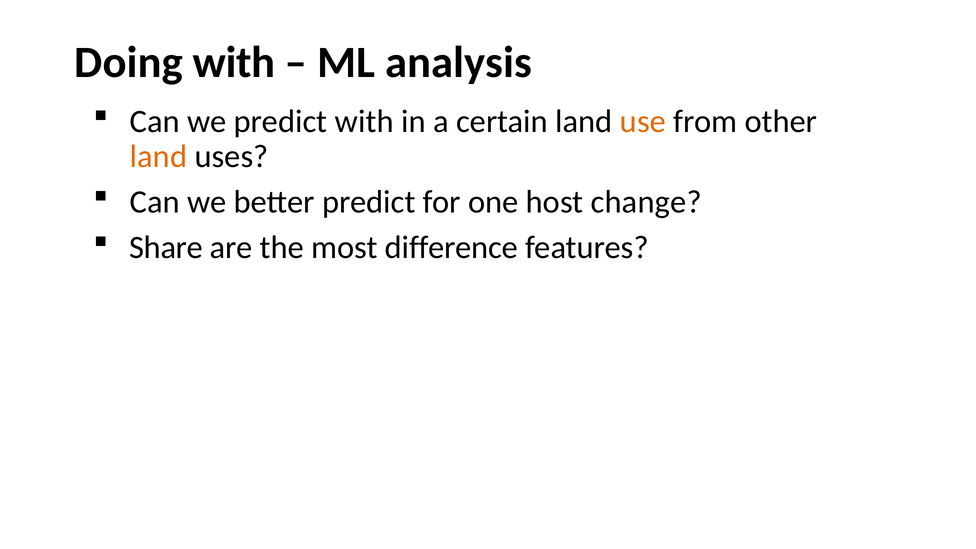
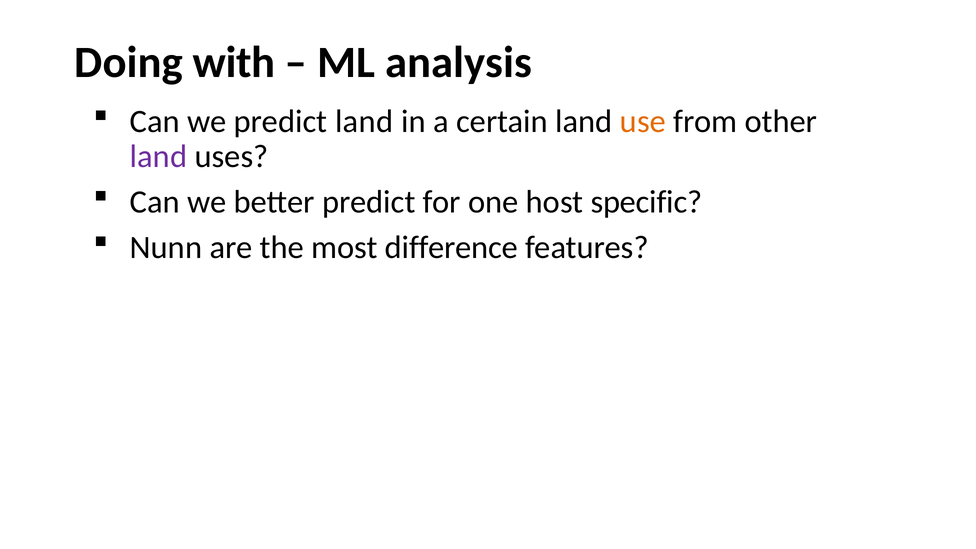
predict with: with -> land
land at (159, 157) colour: orange -> purple
change: change -> specific
Share: Share -> Nunn
